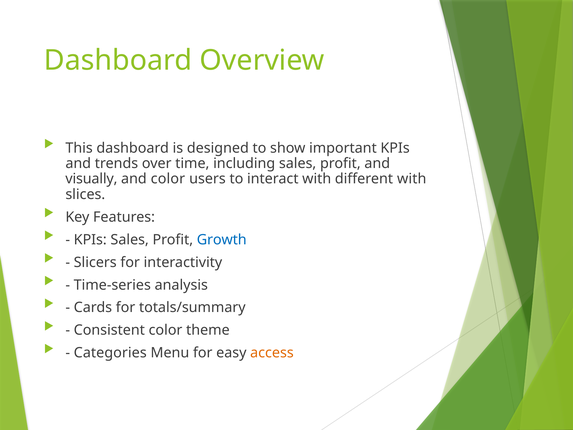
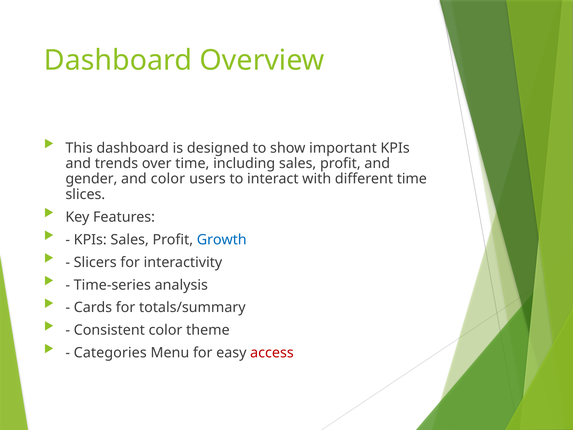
visually: visually -> gender
different with: with -> time
access colour: orange -> red
